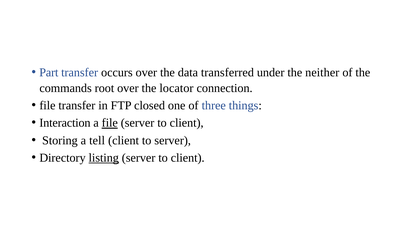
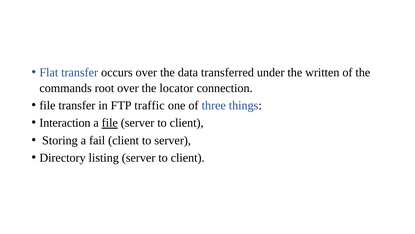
Part: Part -> Flat
neither: neither -> written
closed: closed -> traffic
tell: tell -> fail
listing underline: present -> none
